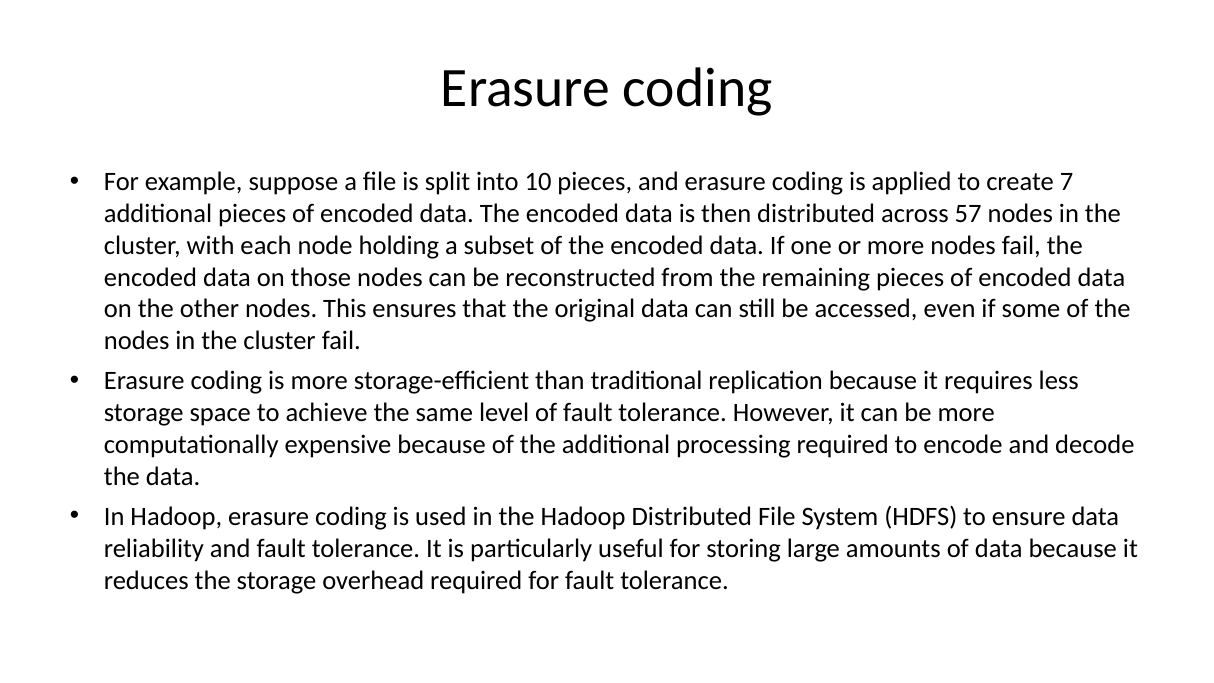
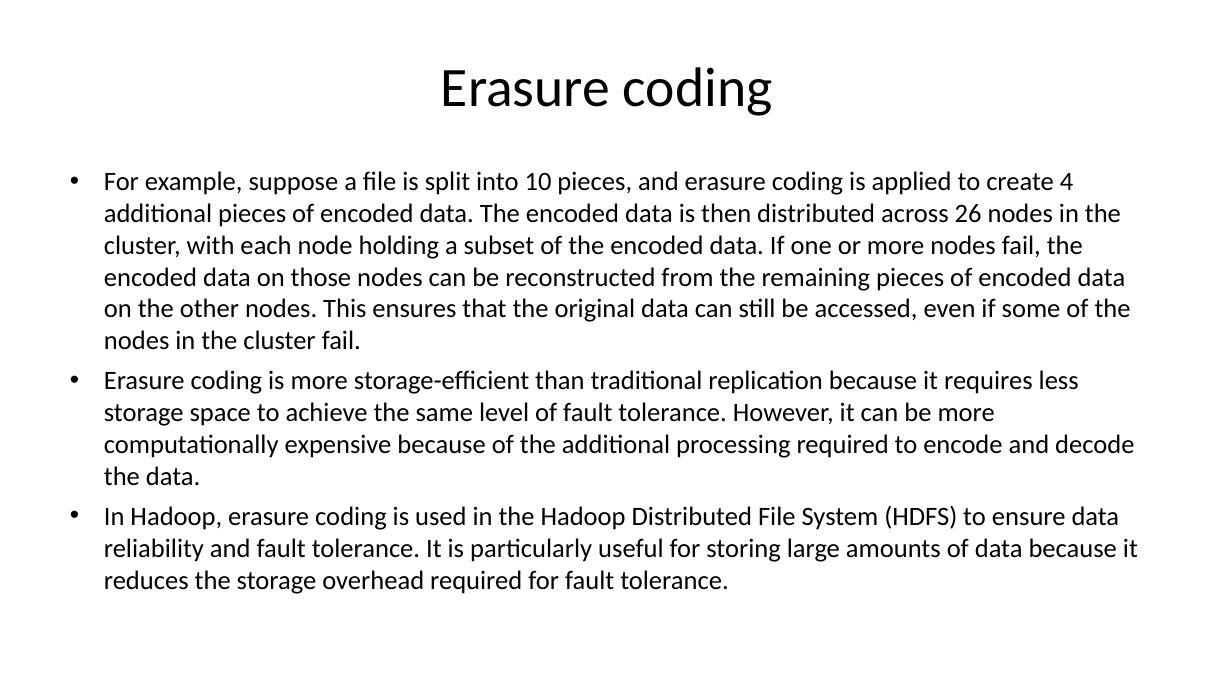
7: 7 -> 4
57: 57 -> 26
